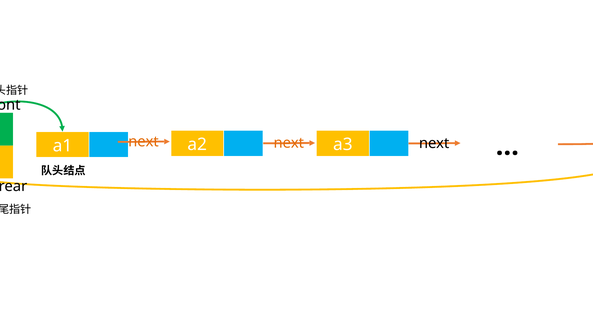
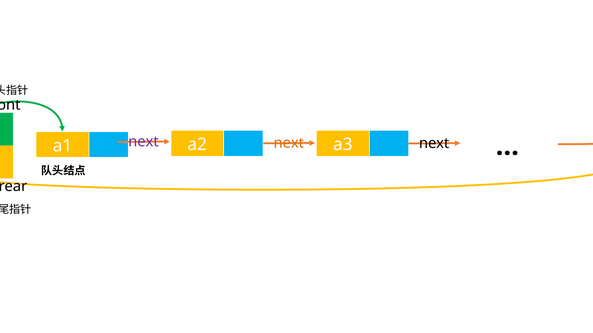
next at (143, 142) colour: orange -> purple
